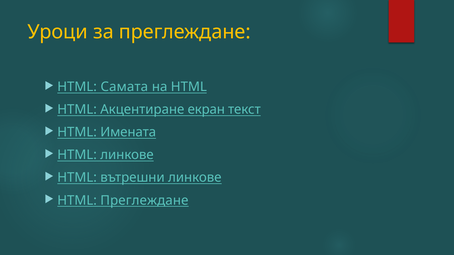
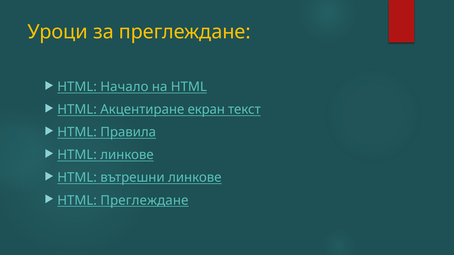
Самата: Самата -> Начало
Имената: Имената -> Правила
